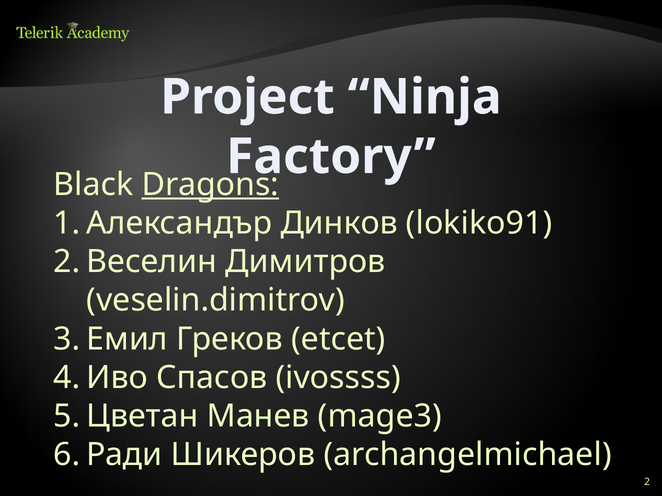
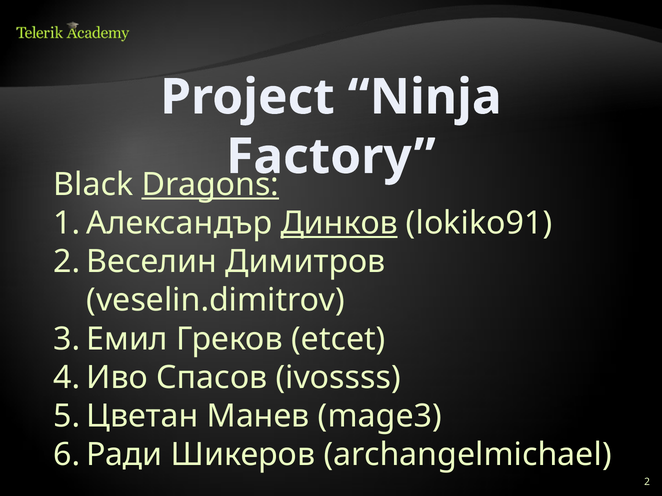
Динков underline: none -> present
